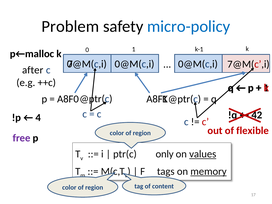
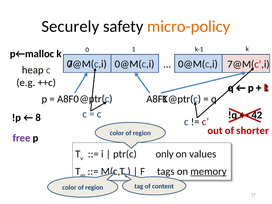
Problem: Problem -> Securely
micro-policy colour: blue -> orange
after: after -> heap
4: 4 -> 8
flexible: flexible -> shorter
values underline: present -> none
